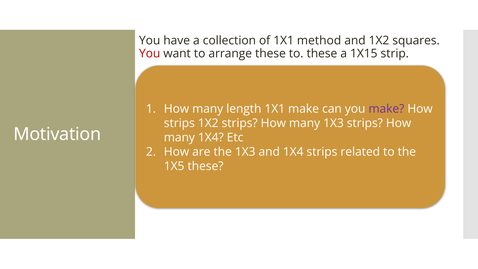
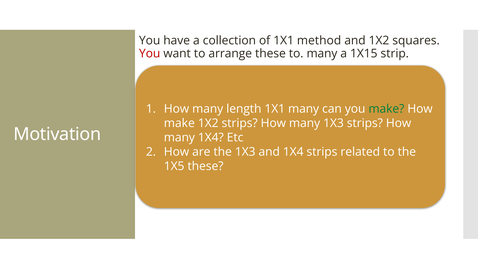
to these: these -> many
1X1 make: make -> many
make at (386, 109) colour: purple -> green
strips at (179, 123): strips -> make
